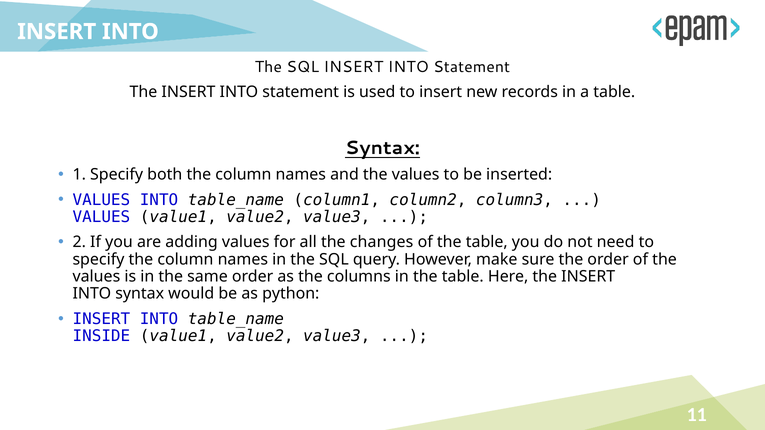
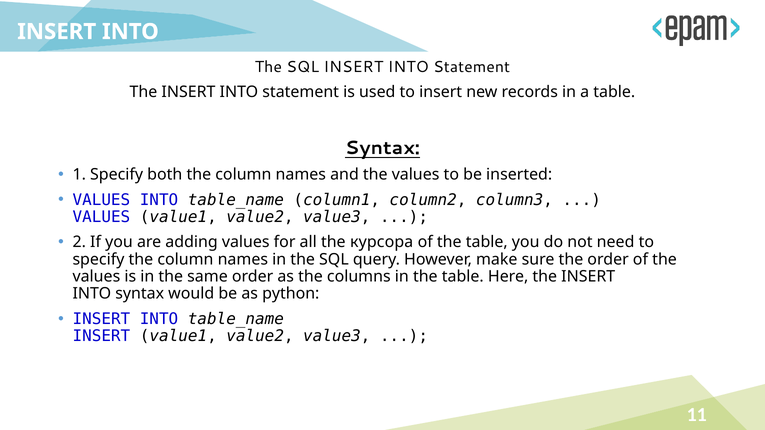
changes: changes -> курсора
INSIDE at (101, 336): INSIDE -> INSERT
